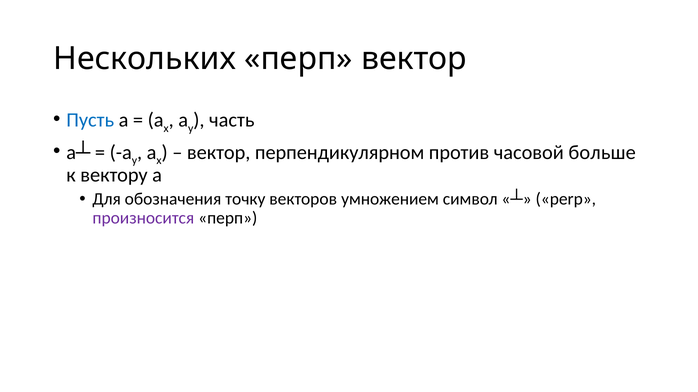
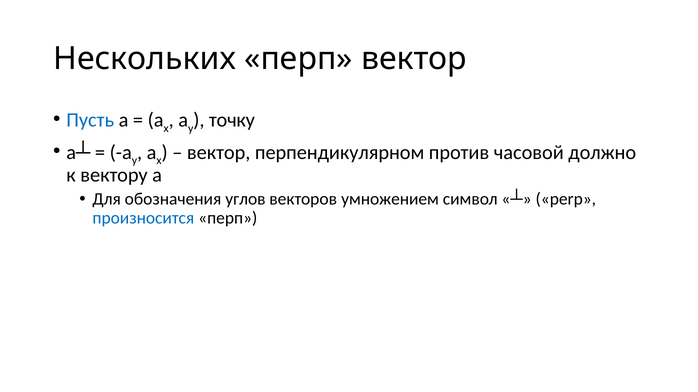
часть: часть -> точку
больше: больше -> должно
точку: точку -> углов
произносится colour: purple -> blue
